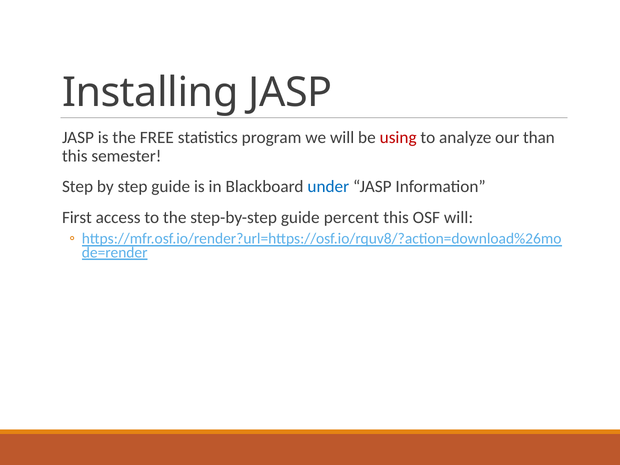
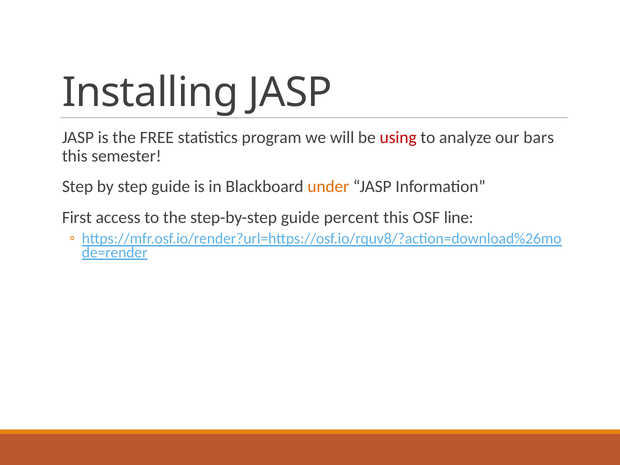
than: than -> bars
under colour: blue -> orange
OSF will: will -> line
